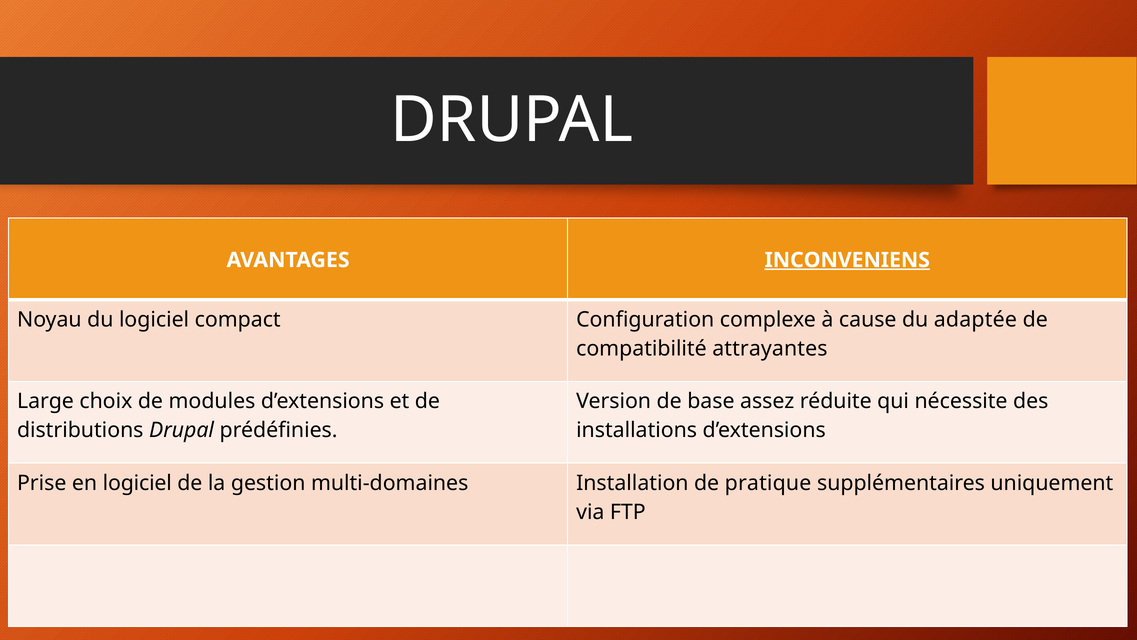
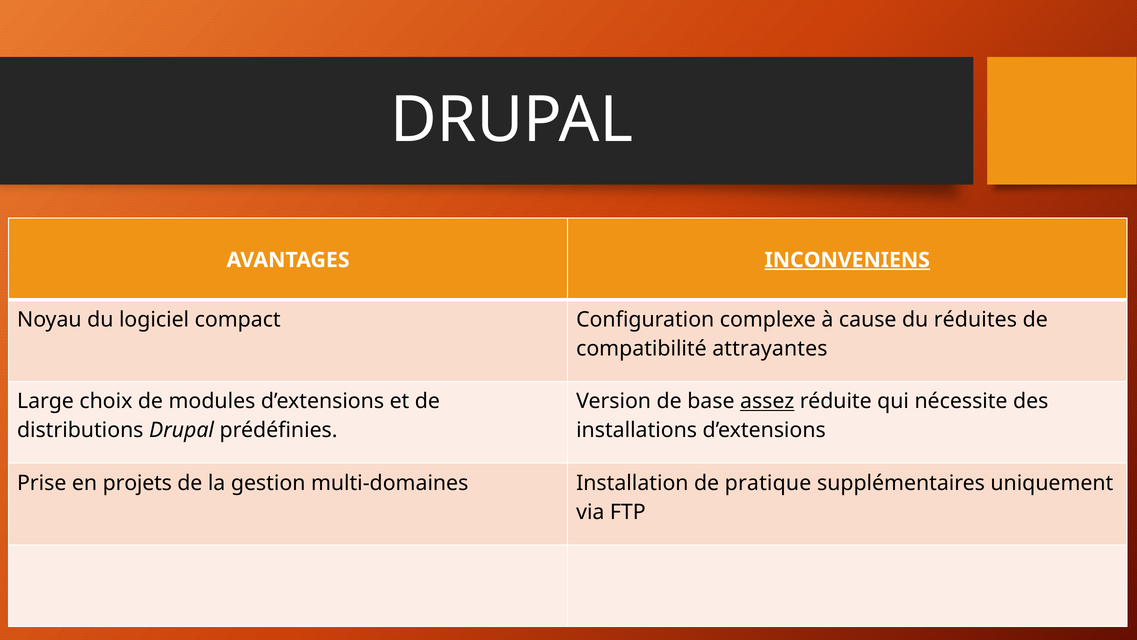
adaptée: adaptée -> réduites
assez underline: none -> present
en logiciel: logiciel -> projets
